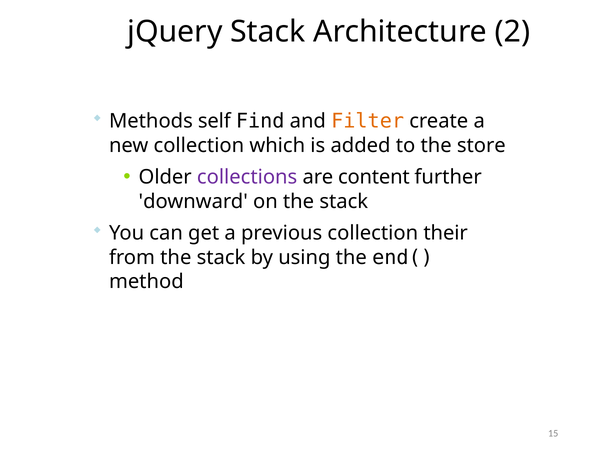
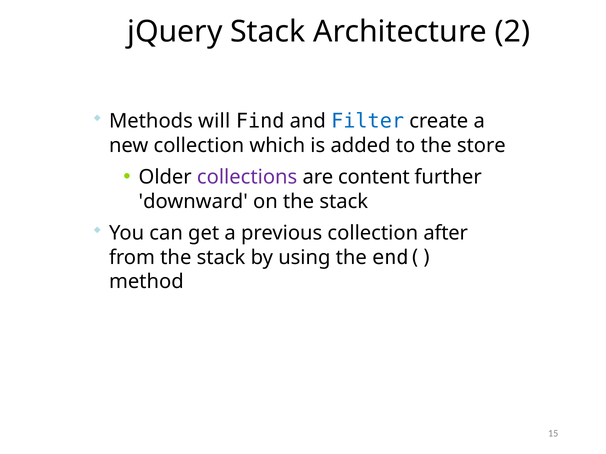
self: self -> will
Filter colour: orange -> blue
their: their -> after
